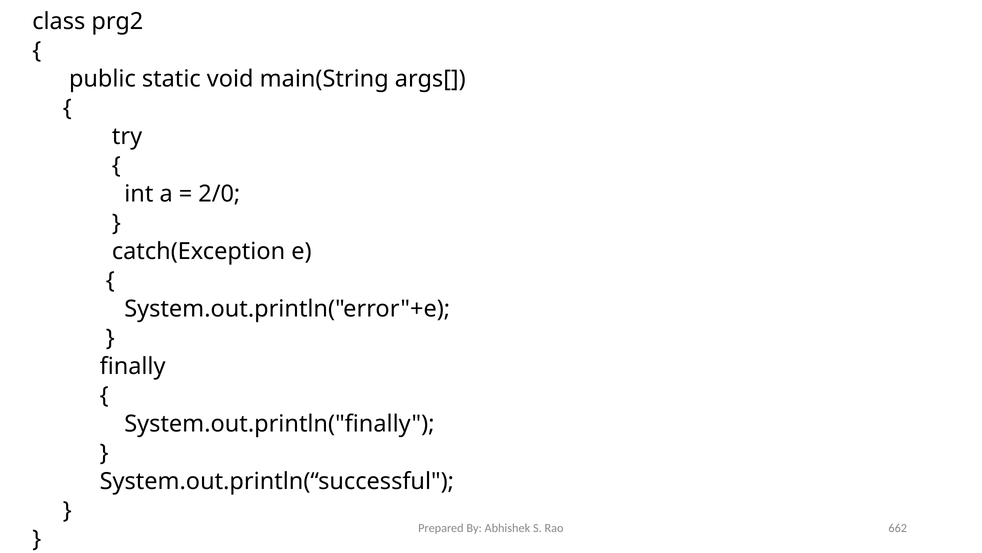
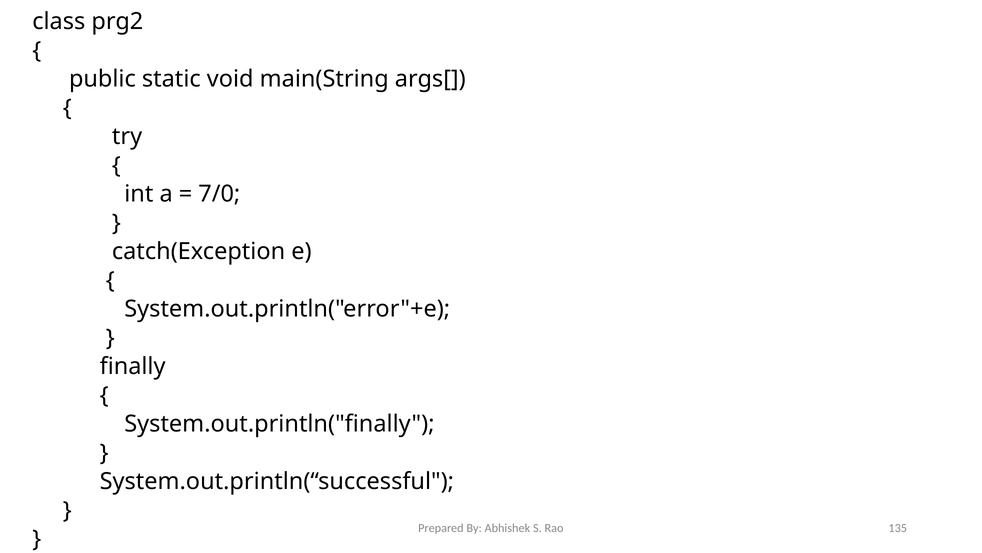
2/0: 2/0 -> 7/0
662: 662 -> 135
